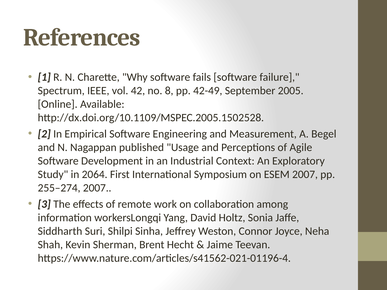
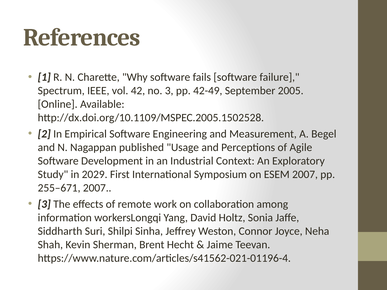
no 8: 8 -> 3
2064: 2064 -> 2029
255–274: 255–274 -> 255–671
